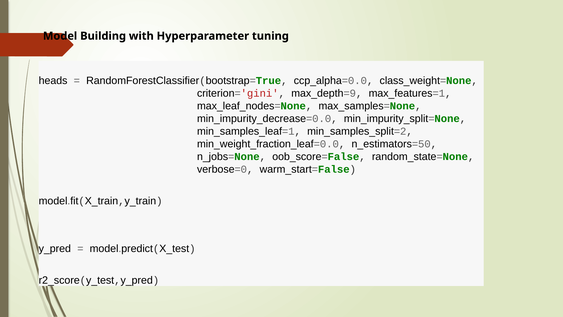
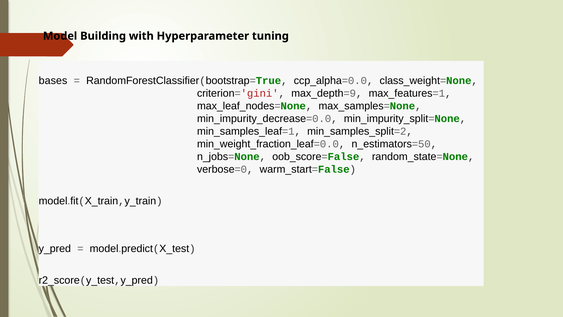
heads: heads -> bases
